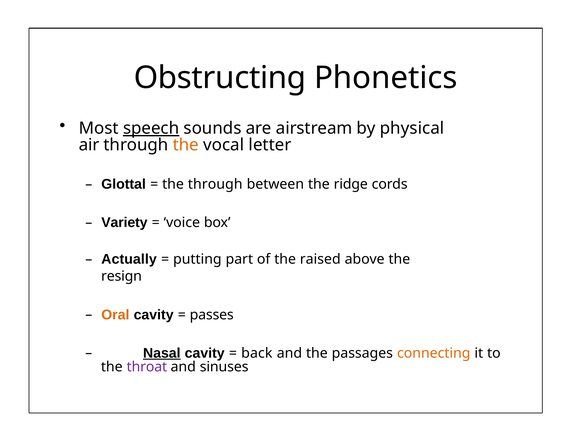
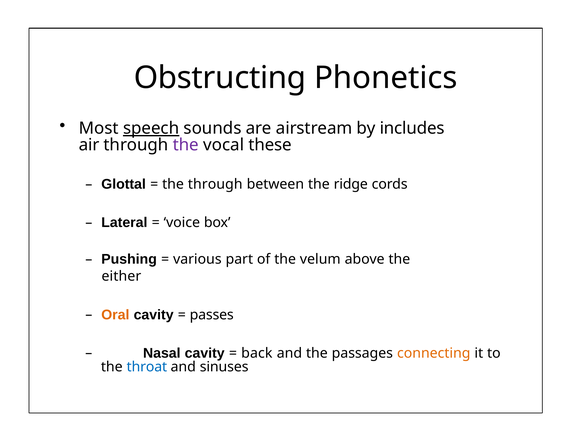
physical: physical -> includes
the at (186, 145) colour: orange -> purple
letter: letter -> these
Variety: Variety -> Lateral
Actually: Actually -> Pushing
putting: putting -> various
raised: raised -> velum
resign: resign -> either
Nasal underline: present -> none
throat colour: purple -> blue
